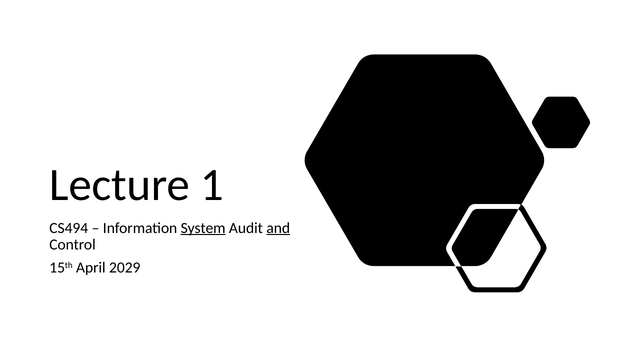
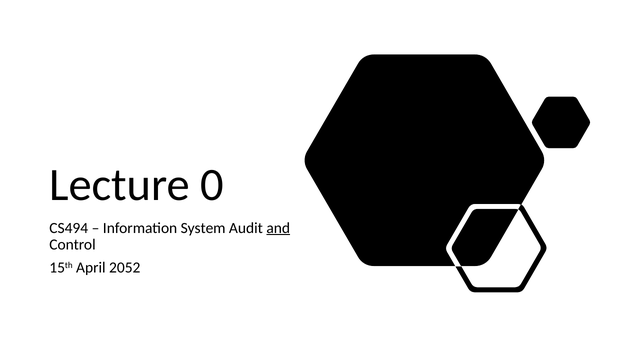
1: 1 -> 0
System underline: present -> none
2029: 2029 -> 2052
